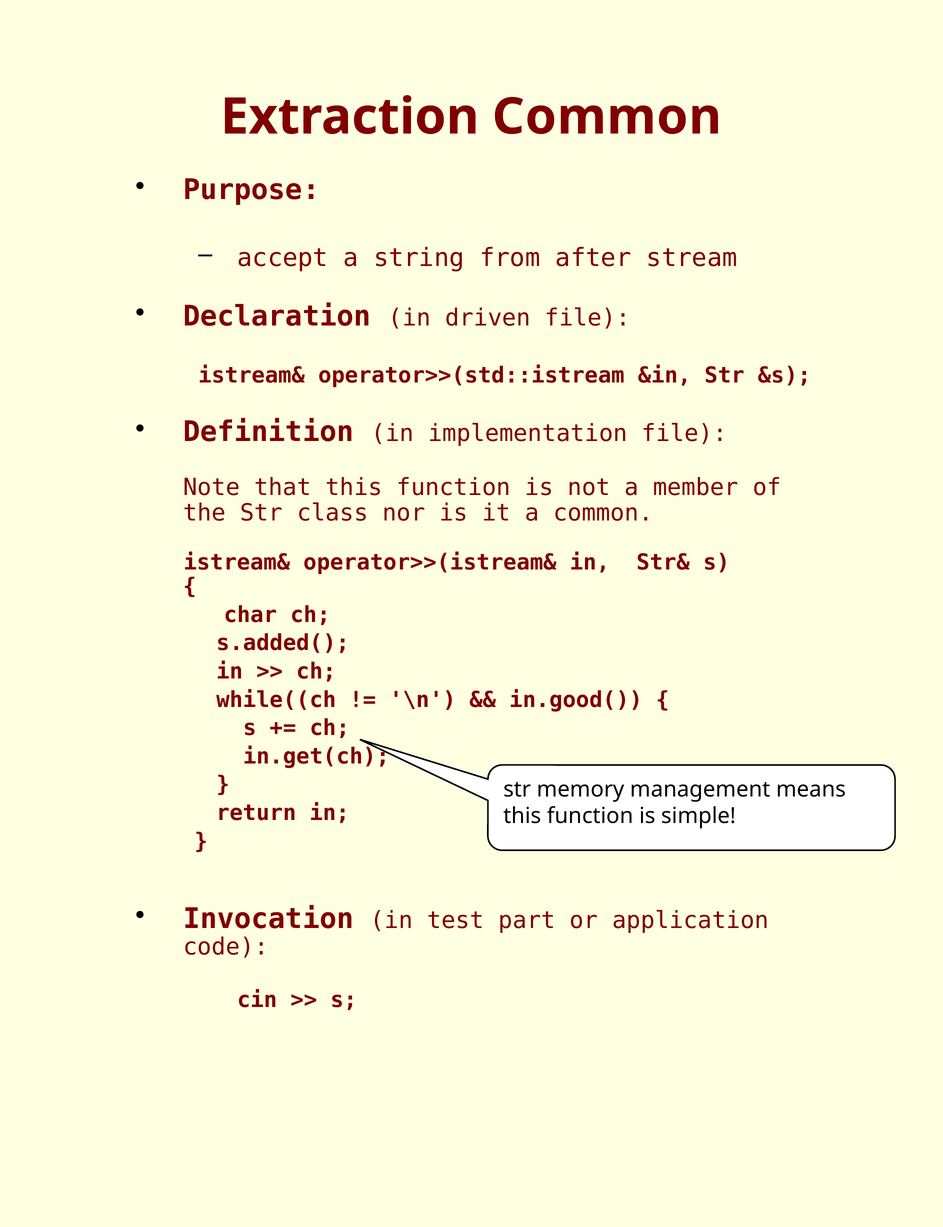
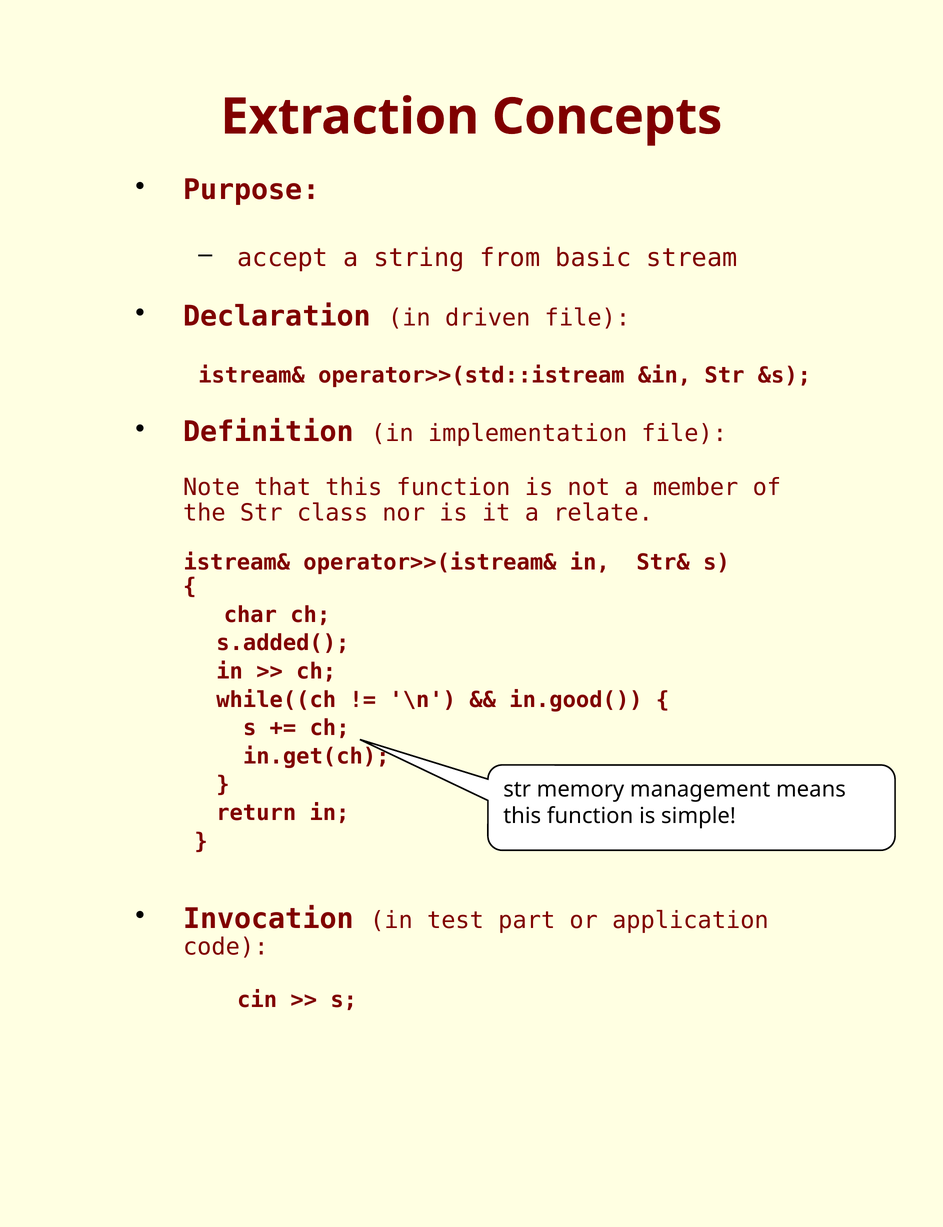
Extraction Common: Common -> Concepts
after: after -> basic
a common: common -> relate
